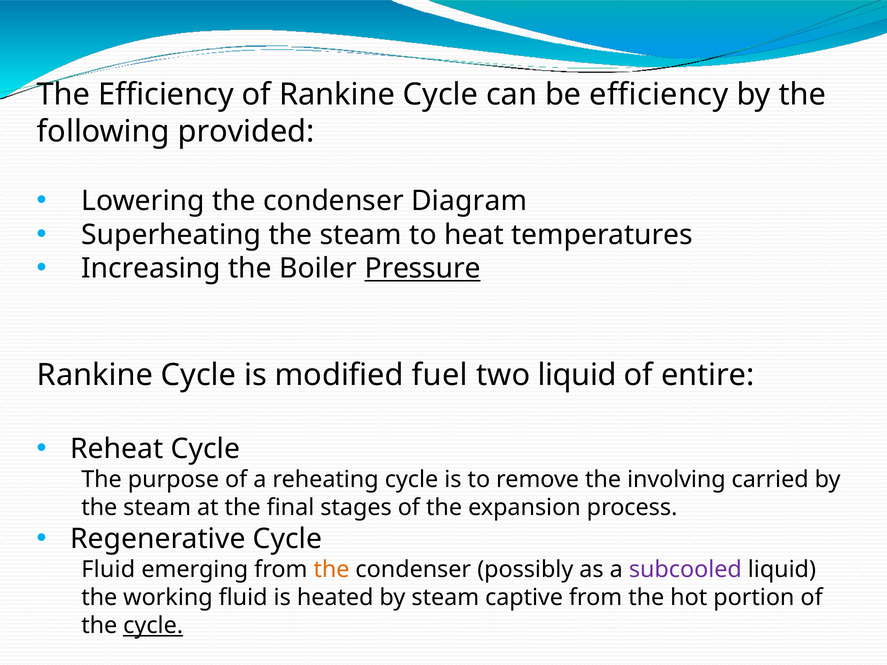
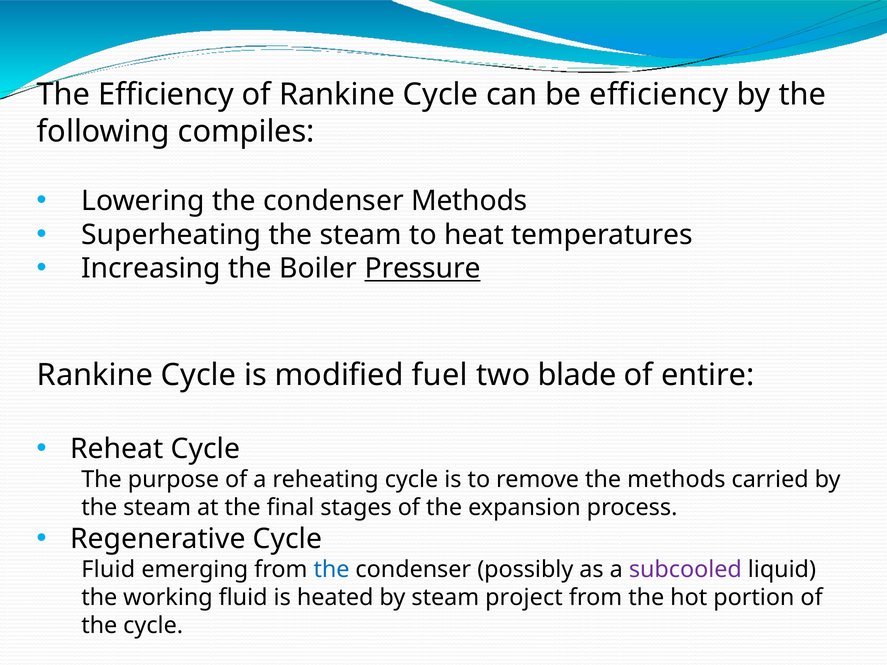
provided: provided -> compiles
condenser Diagram: Diagram -> Methods
two liquid: liquid -> blade
the involving: involving -> methods
the at (332, 570) colour: orange -> blue
captive: captive -> project
cycle at (153, 626) underline: present -> none
